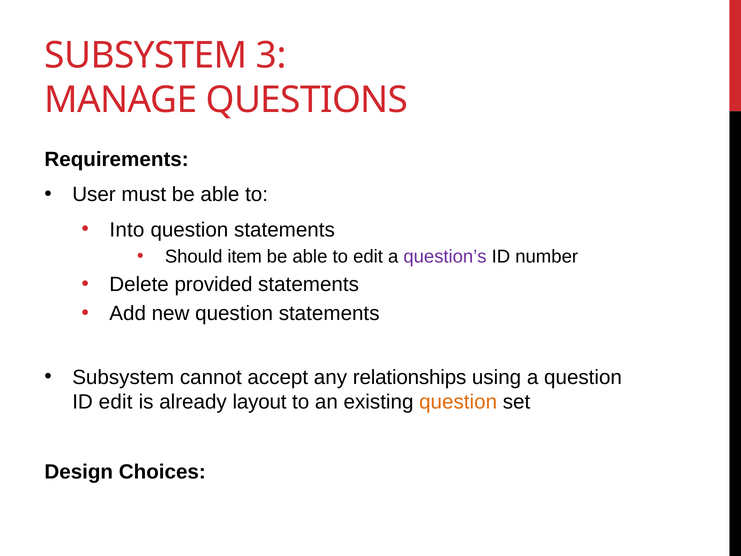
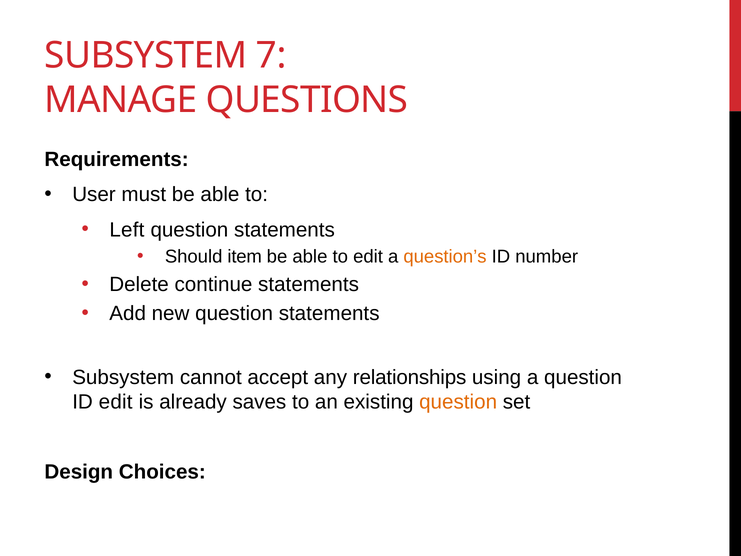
3: 3 -> 7
Into: Into -> Left
question’s colour: purple -> orange
provided: provided -> continue
layout: layout -> saves
